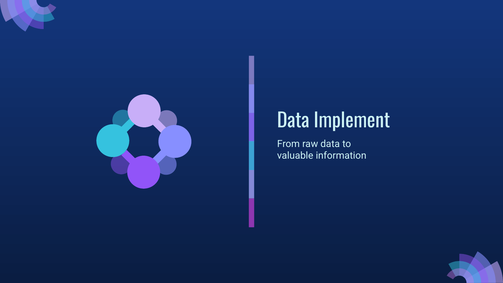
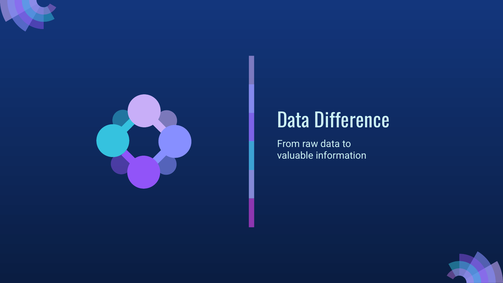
Implement: Implement -> Difference
